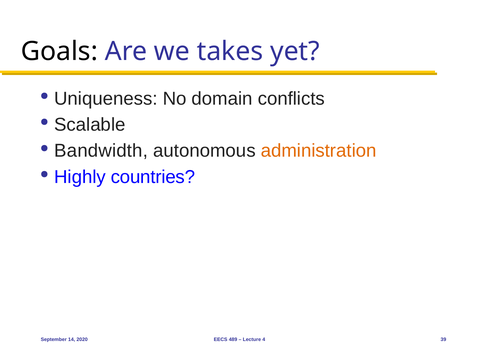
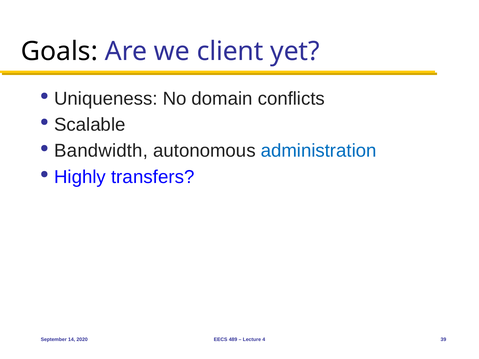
takes: takes -> client
administration colour: orange -> blue
countries: countries -> transfers
